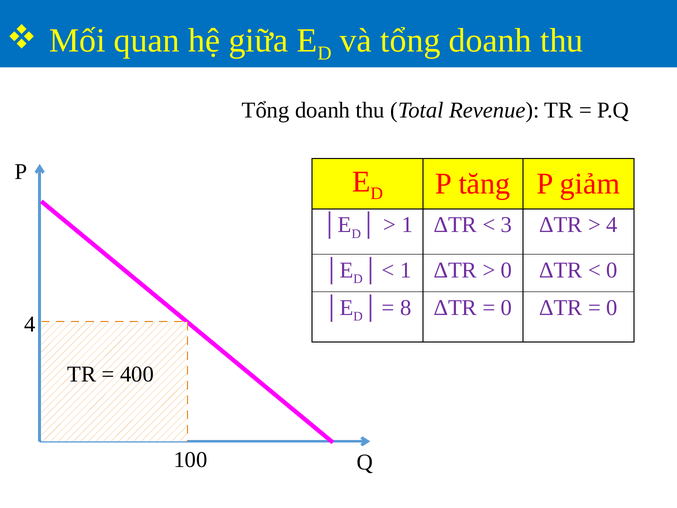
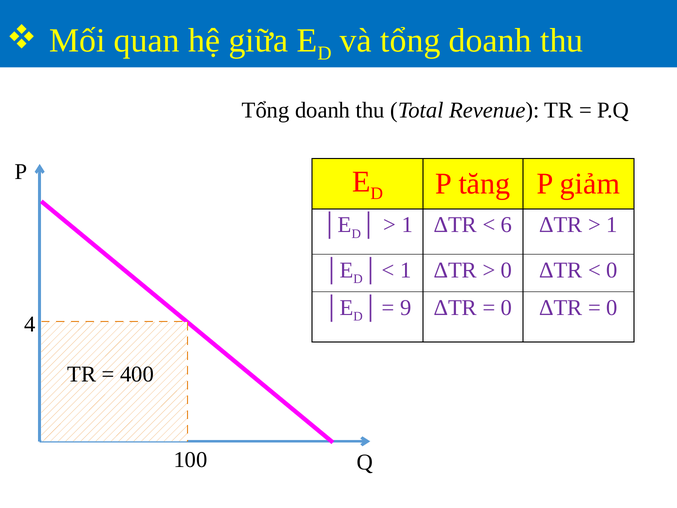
3: 3 -> 6
4 at (612, 225): 4 -> 1
8: 8 -> 9
